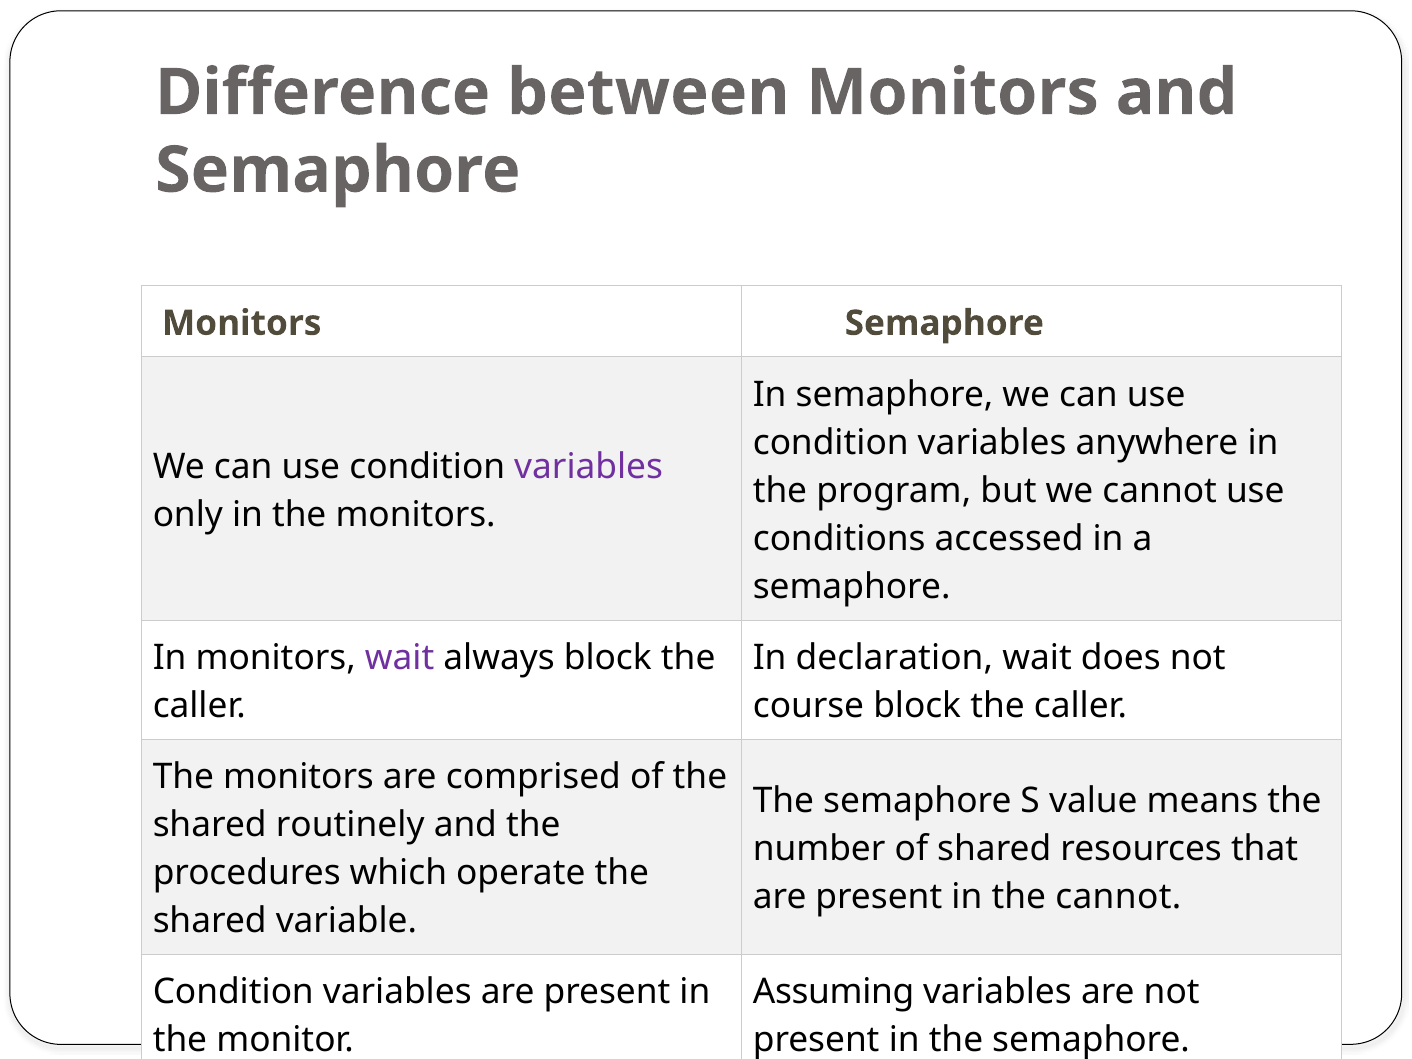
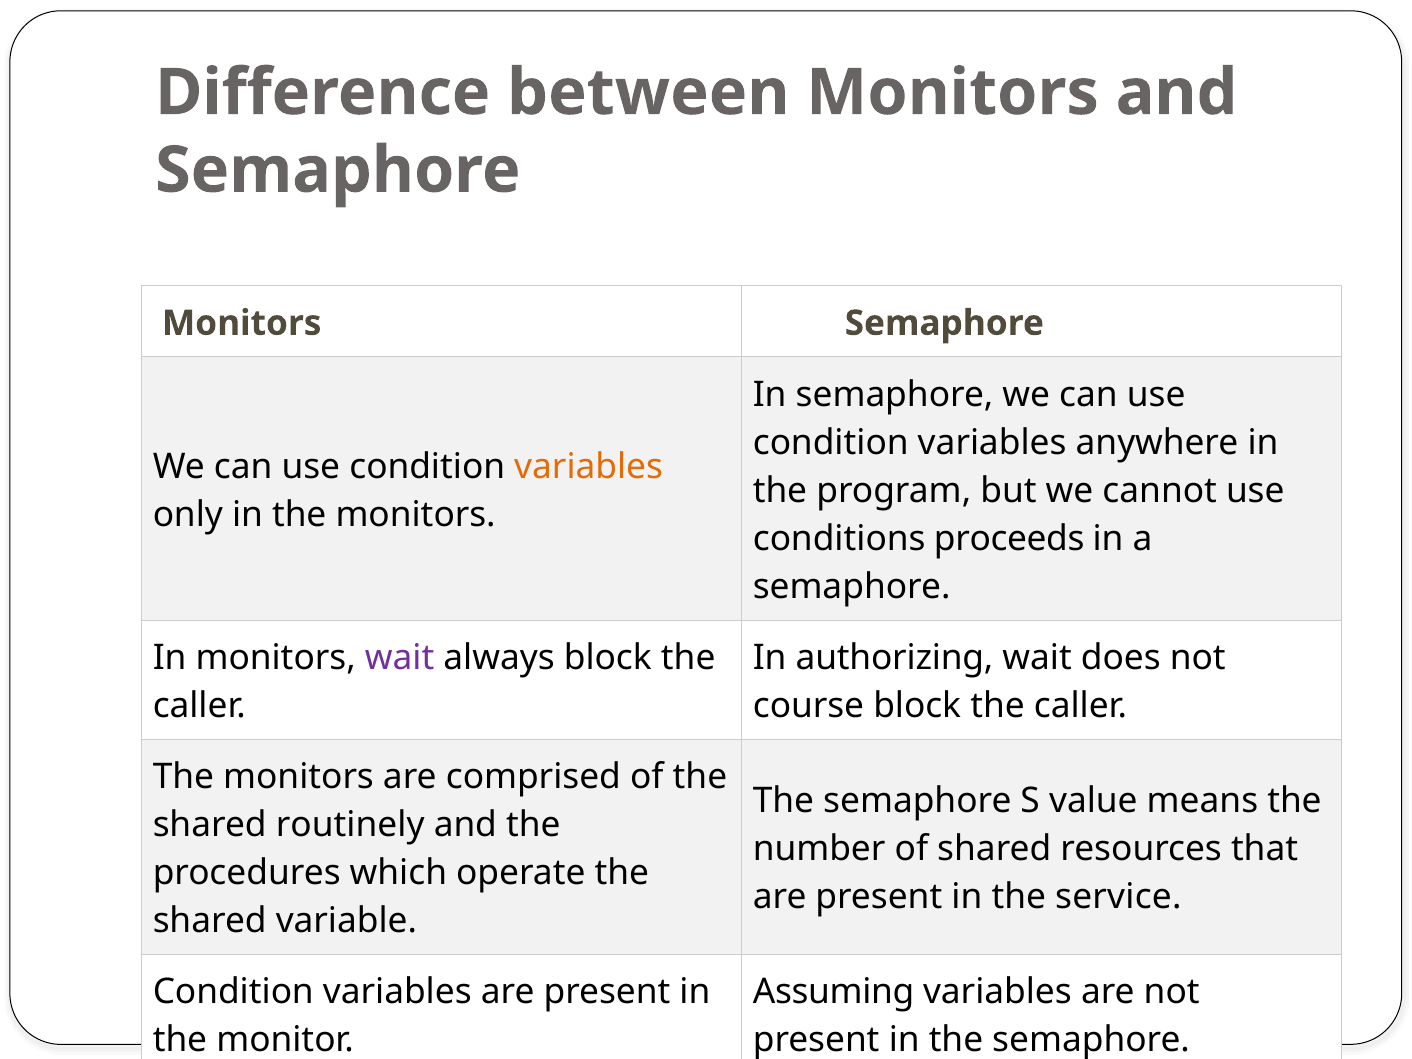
variables at (589, 466) colour: purple -> orange
accessed: accessed -> proceeds
declaration: declaration -> authorizing
the cannot: cannot -> service
